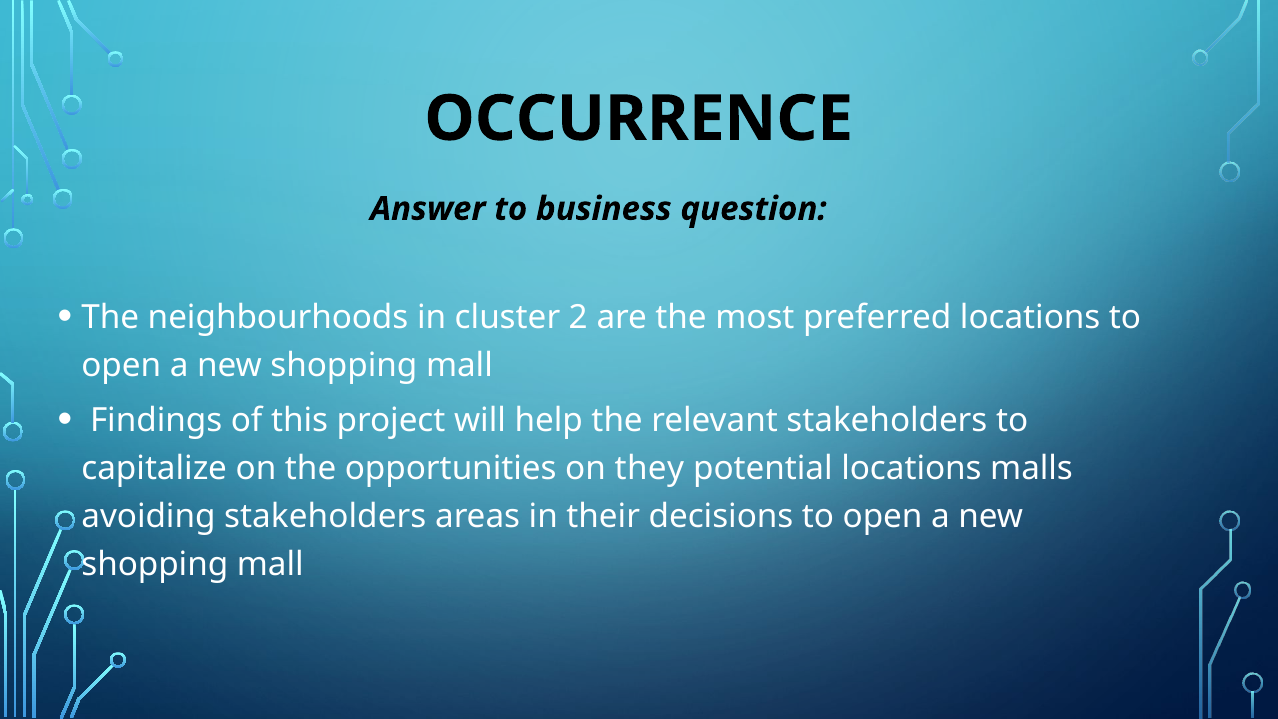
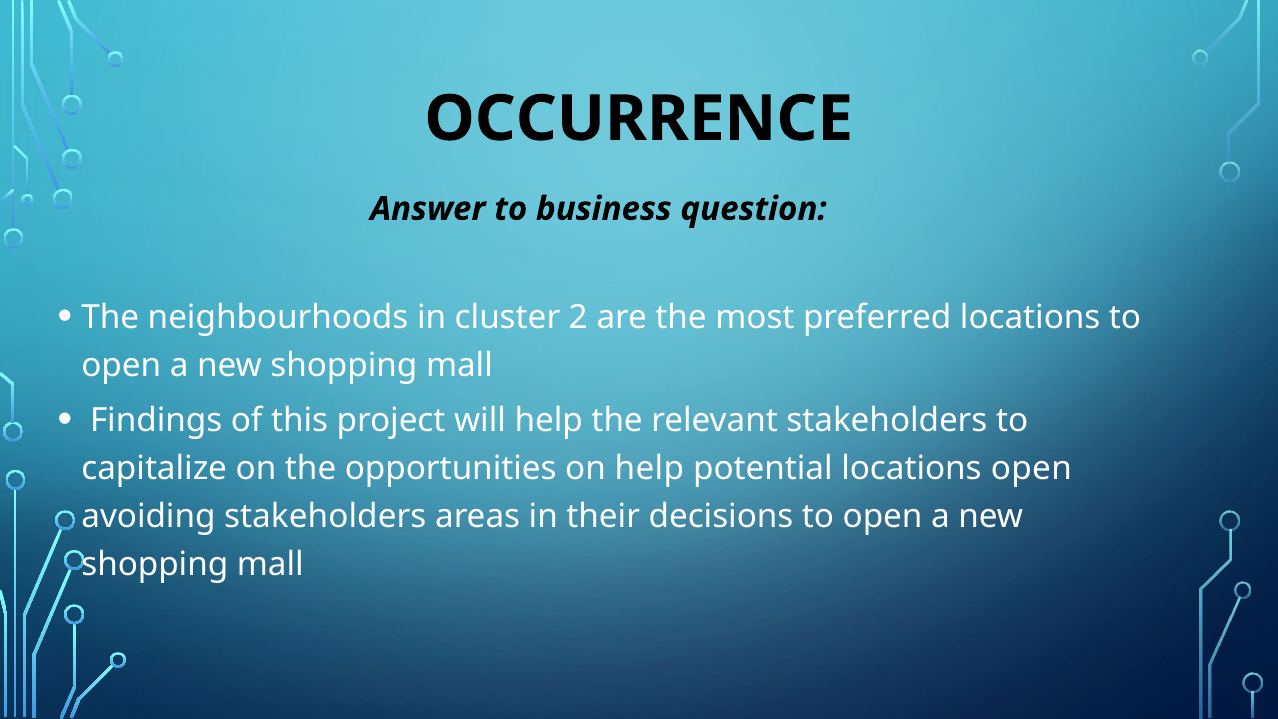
on they: they -> help
locations malls: malls -> open
